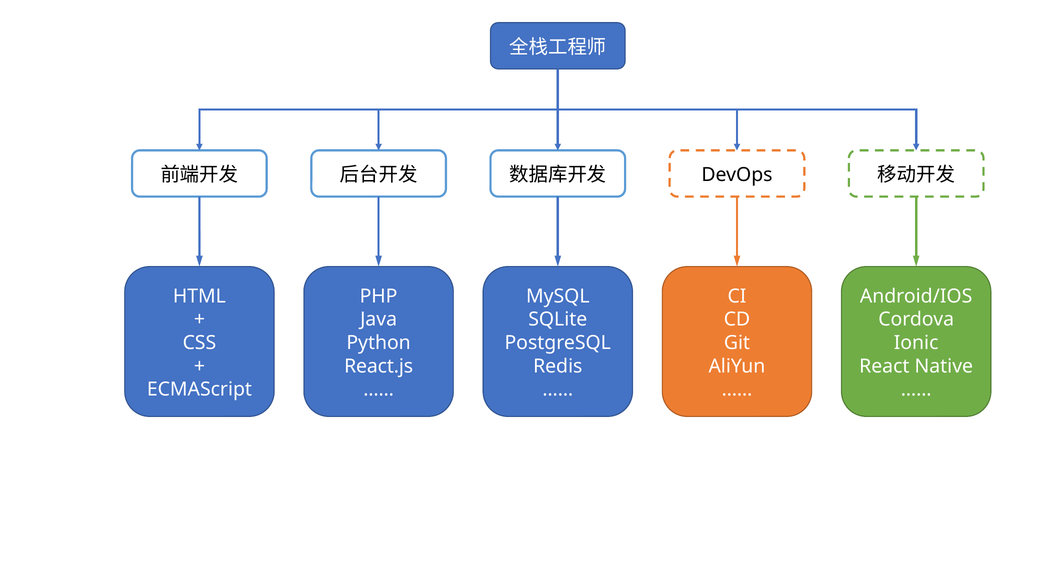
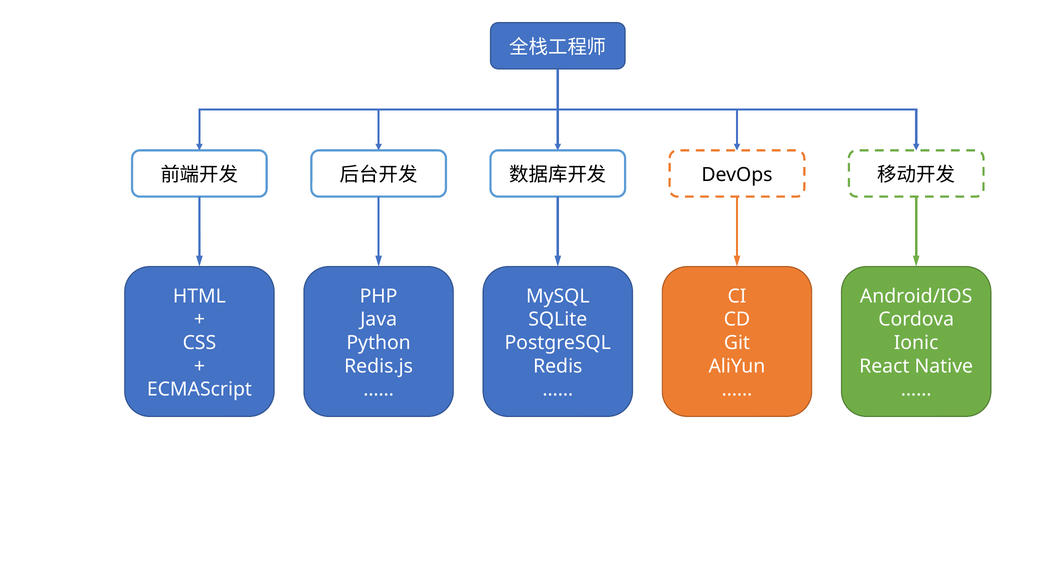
React.js: React.js -> Redis.js
